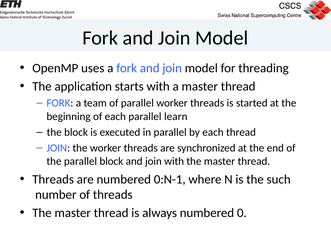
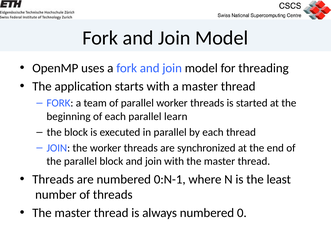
such: such -> least
